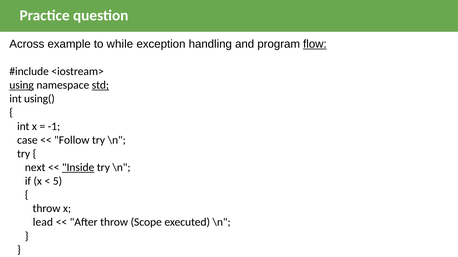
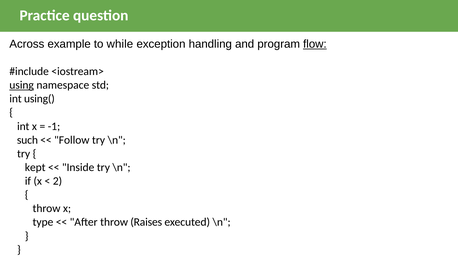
std underline: present -> none
case: case -> such
next: next -> kept
Inside underline: present -> none
5: 5 -> 2
lead: lead -> type
Scope: Scope -> Raises
